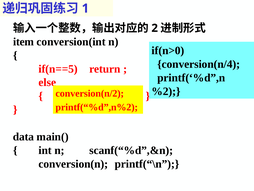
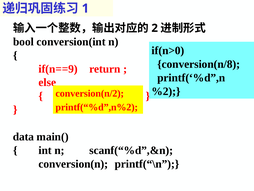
item: item -> bool
conversion(n/4: conversion(n/4 -> conversion(n/8
if(n==5: if(n==5 -> if(n==9
